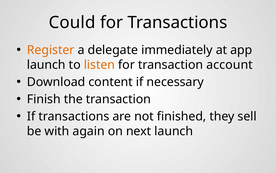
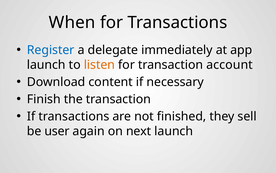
Could: Could -> When
Register colour: orange -> blue
with: with -> user
